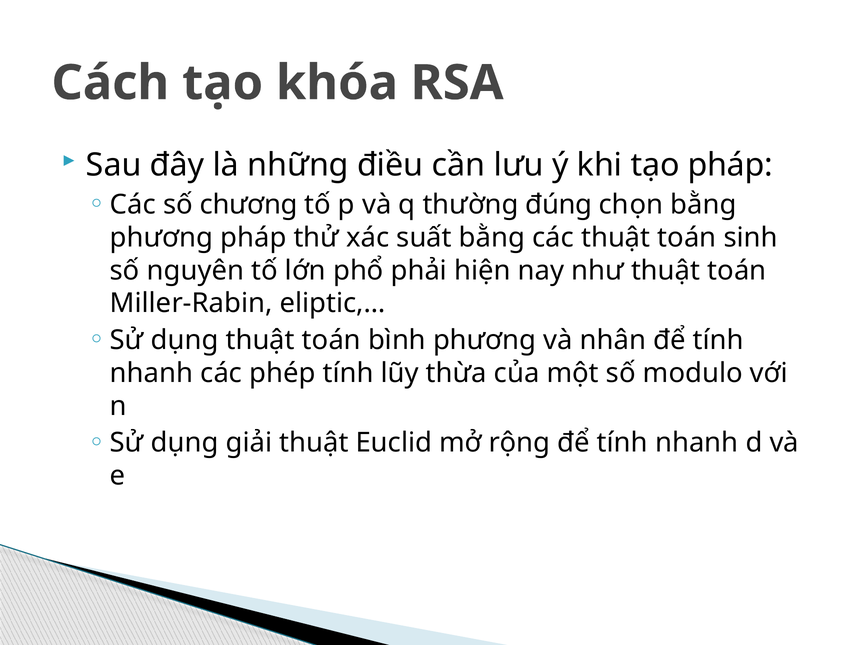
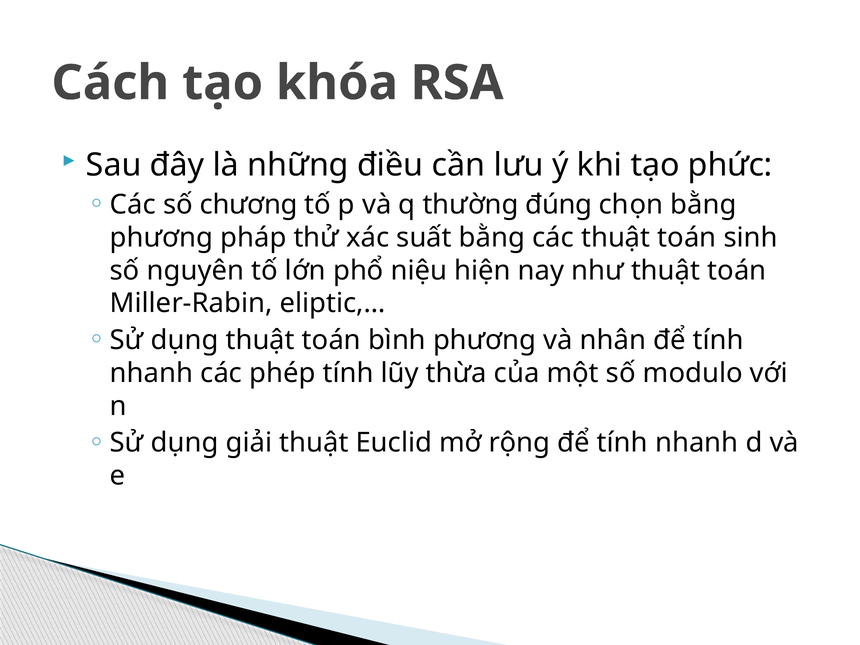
tạo pháp: pháp -> phức
phải: phải -> niệu
